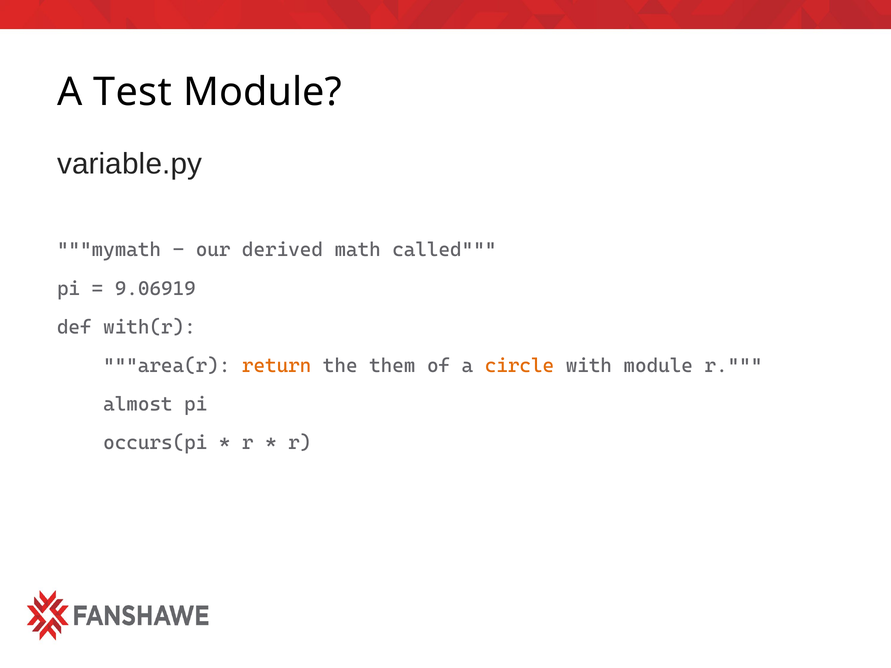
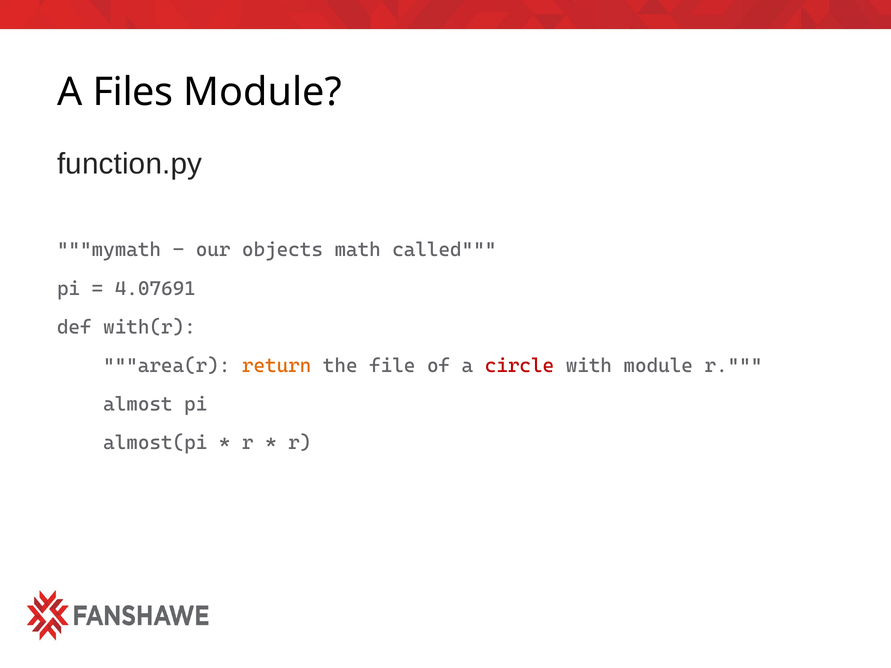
Test: Test -> Files
variable.py: variable.py -> function.py
derived: derived -> objects
9.06919: 9.06919 -> 4.07691
them: them -> file
circle colour: orange -> red
occurs(pi: occurs(pi -> almost(pi
